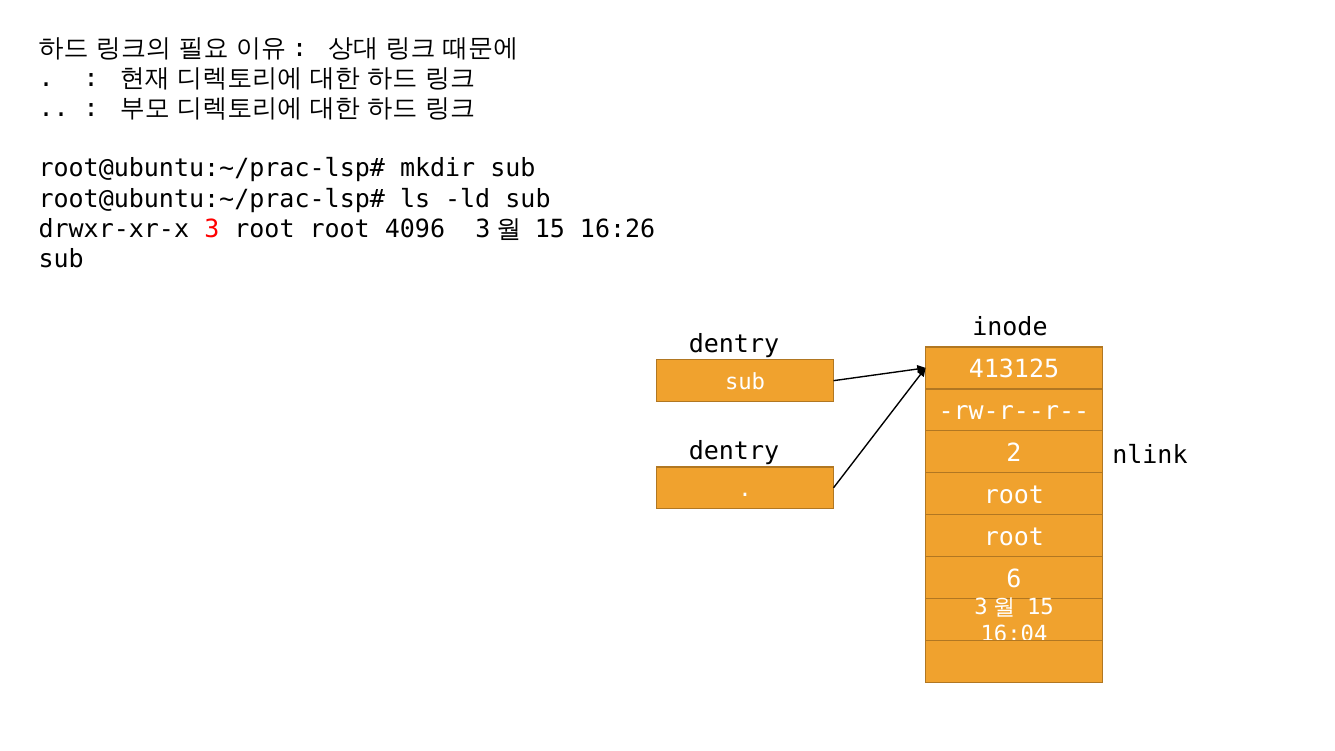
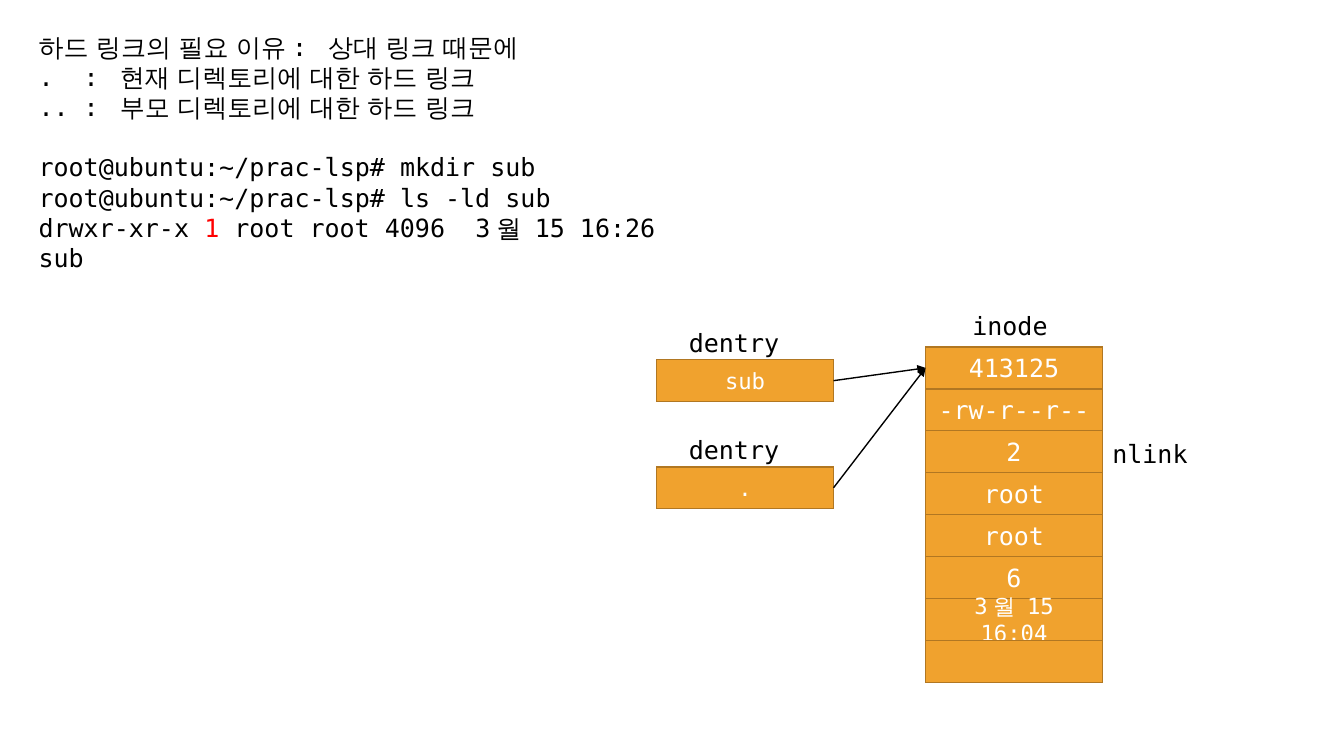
3: 3 -> 1
